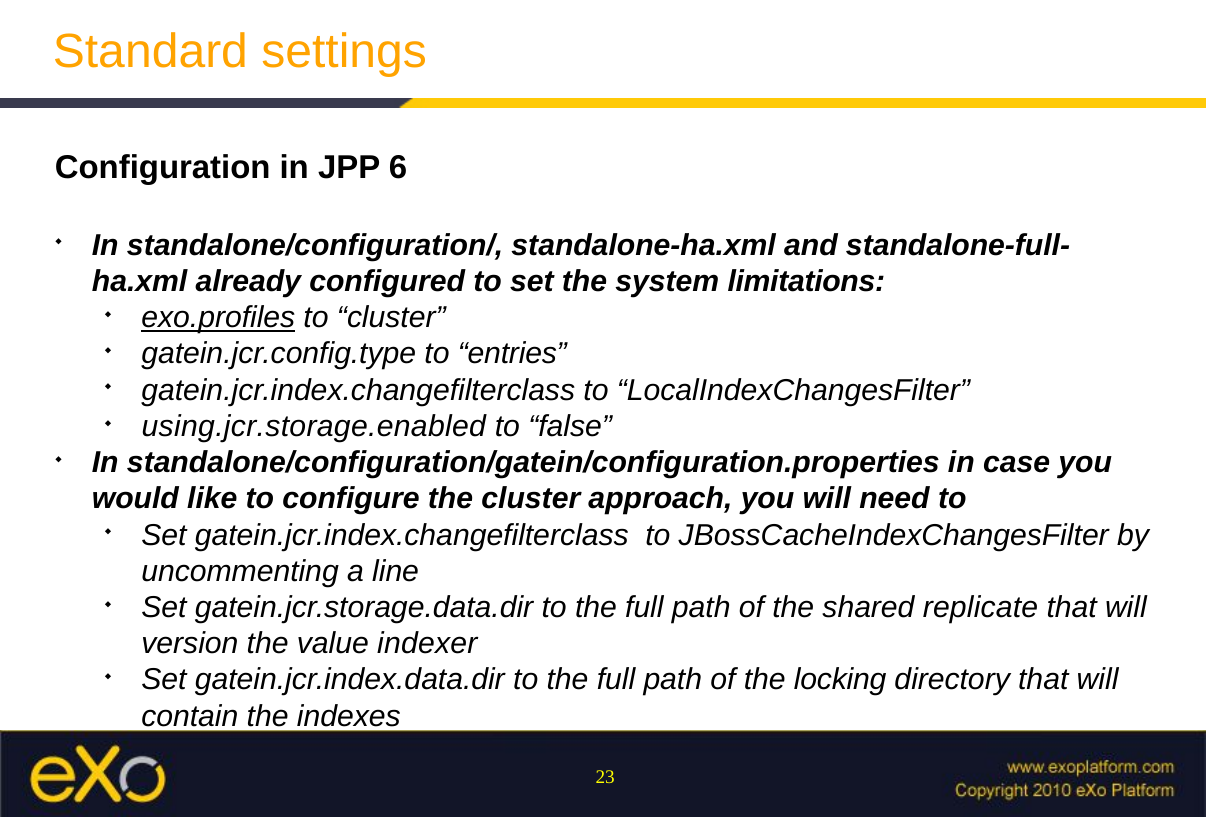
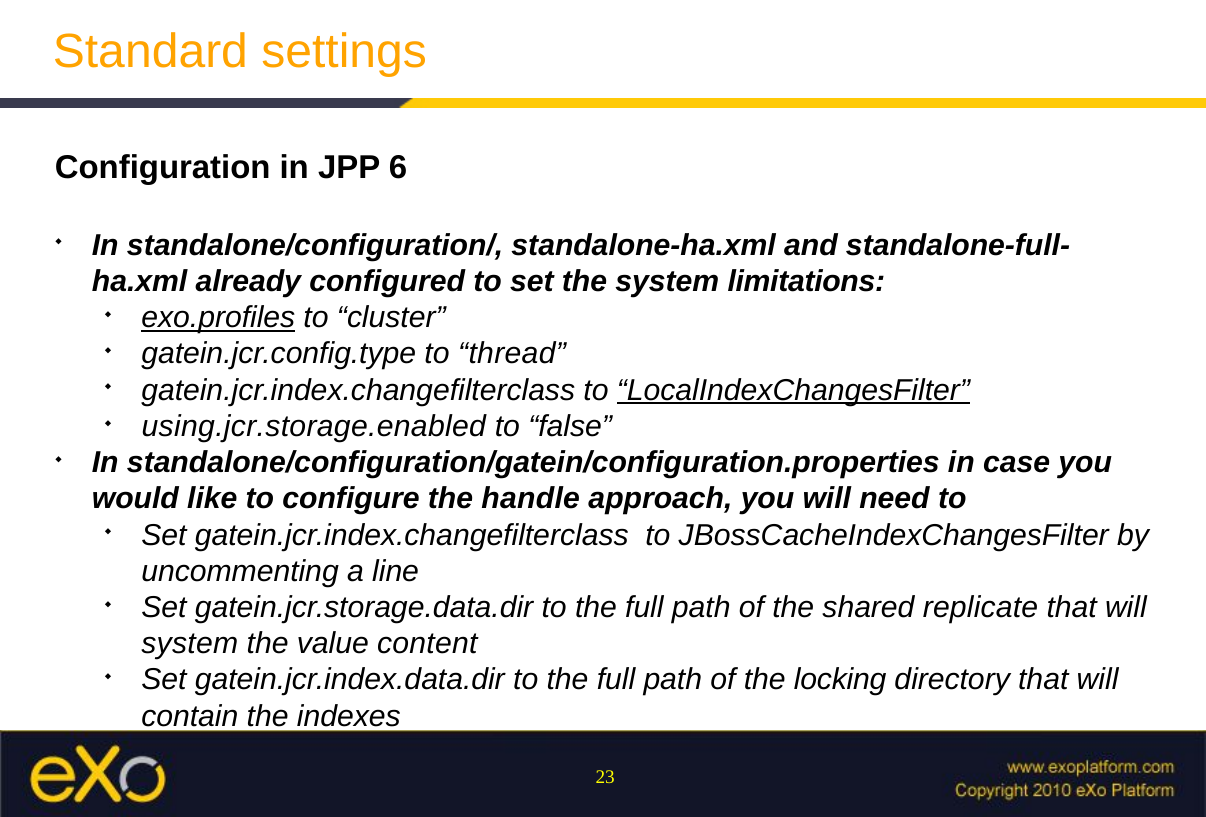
entries: entries -> thread
LocalIndexChangesFilter underline: none -> present
the cluster: cluster -> handle
version at (190, 644): version -> system
indexer: indexer -> content
